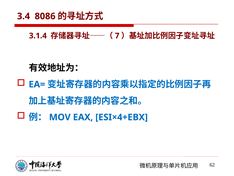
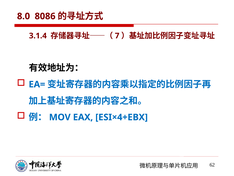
3.4: 3.4 -> 8.0
